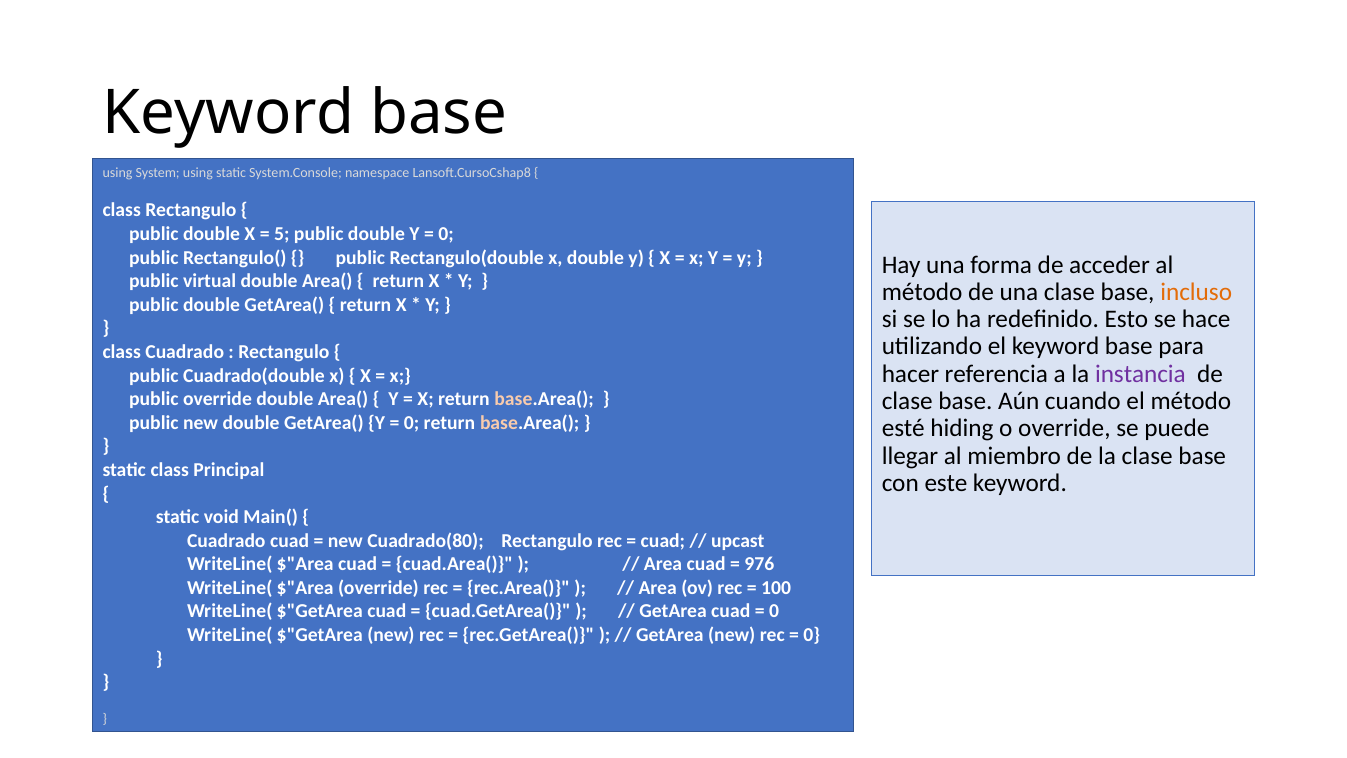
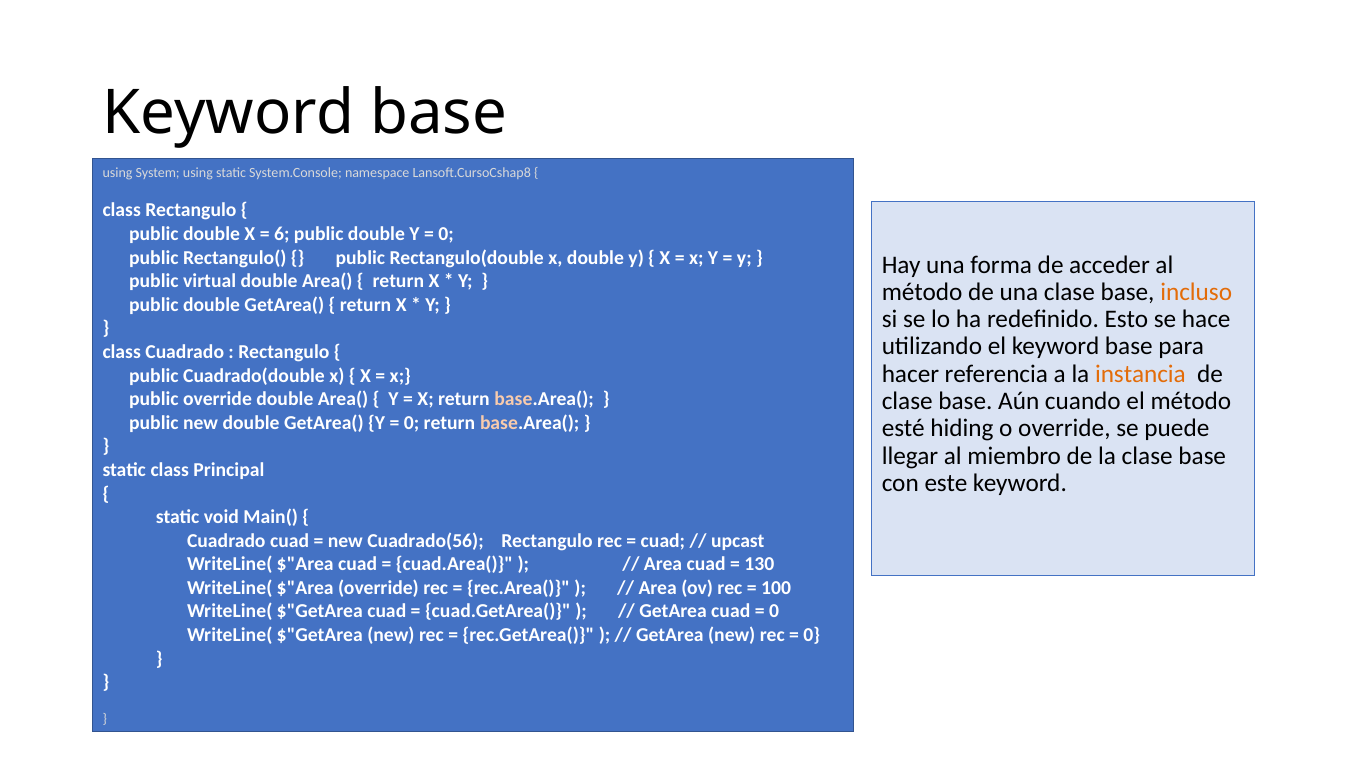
5: 5 -> 6
instancia colour: purple -> orange
Cuadrado(80: Cuadrado(80 -> Cuadrado(56
976: 976 -> 130
